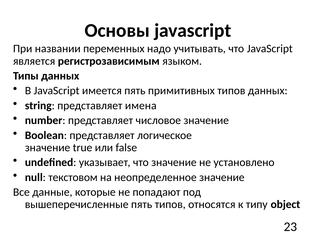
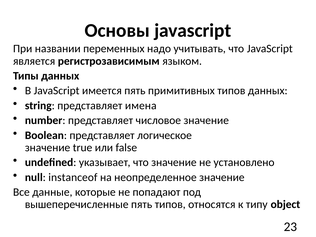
текстовом: текстовом -> instanceof
